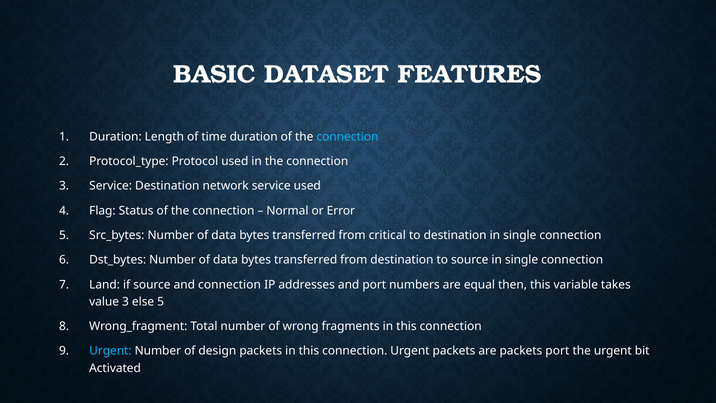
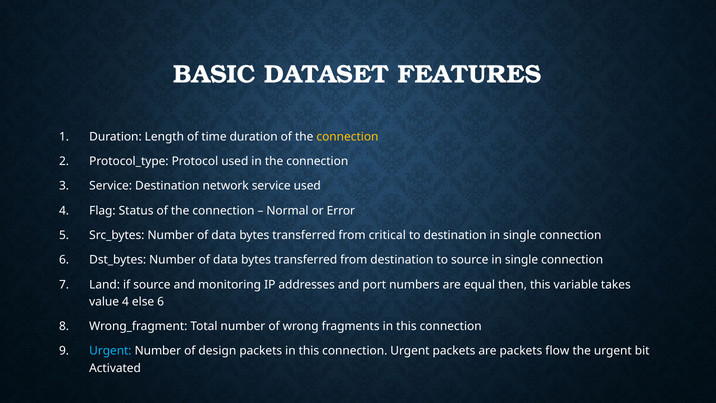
connection at (347, 137) colour: light blue -> yellow
and connection: connection -> monitoring
value 3: 3 -> 4
else 5: 5 -> 6
packets port: port -> flow
